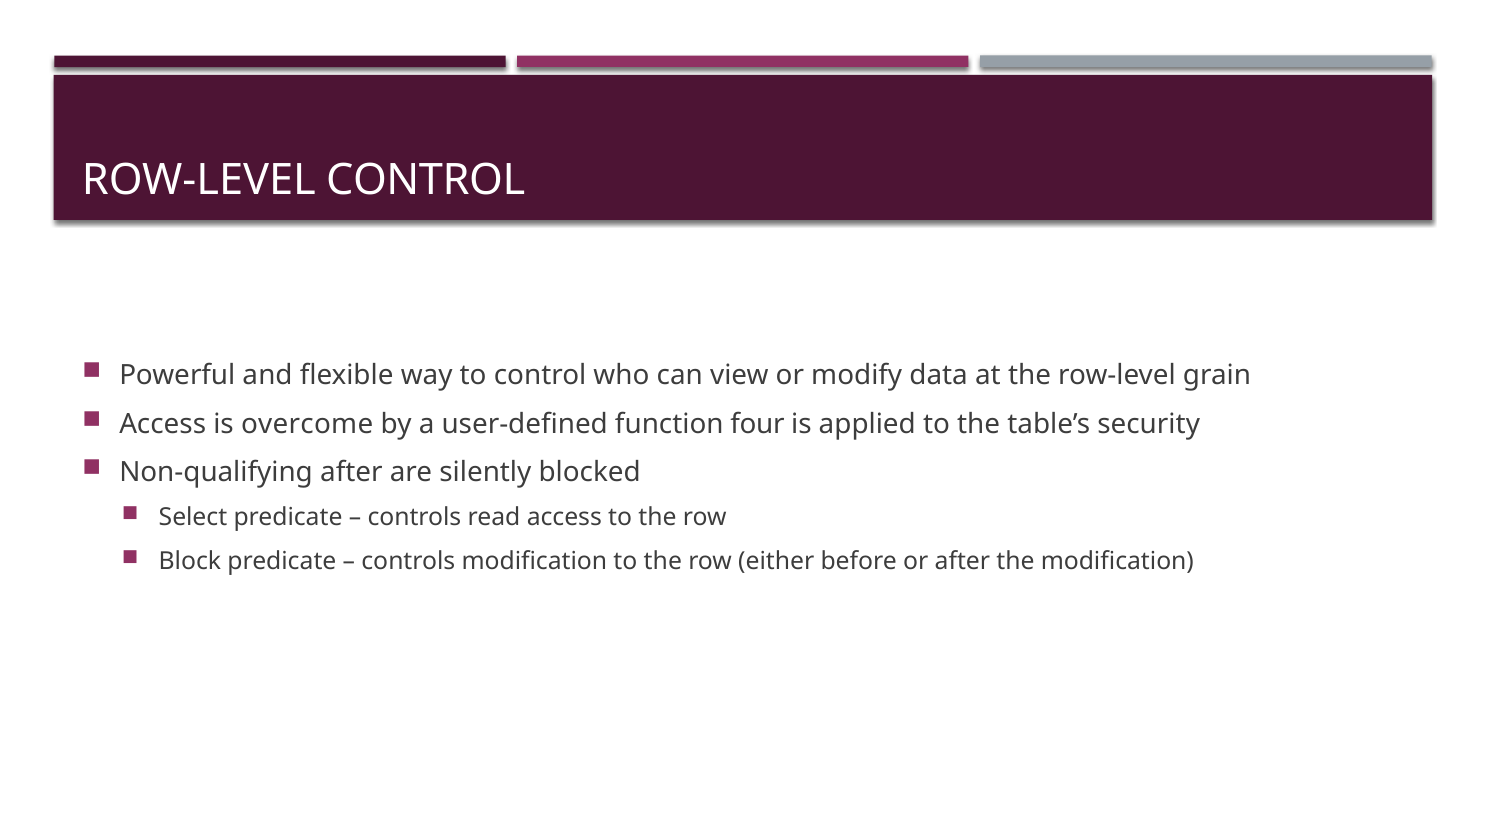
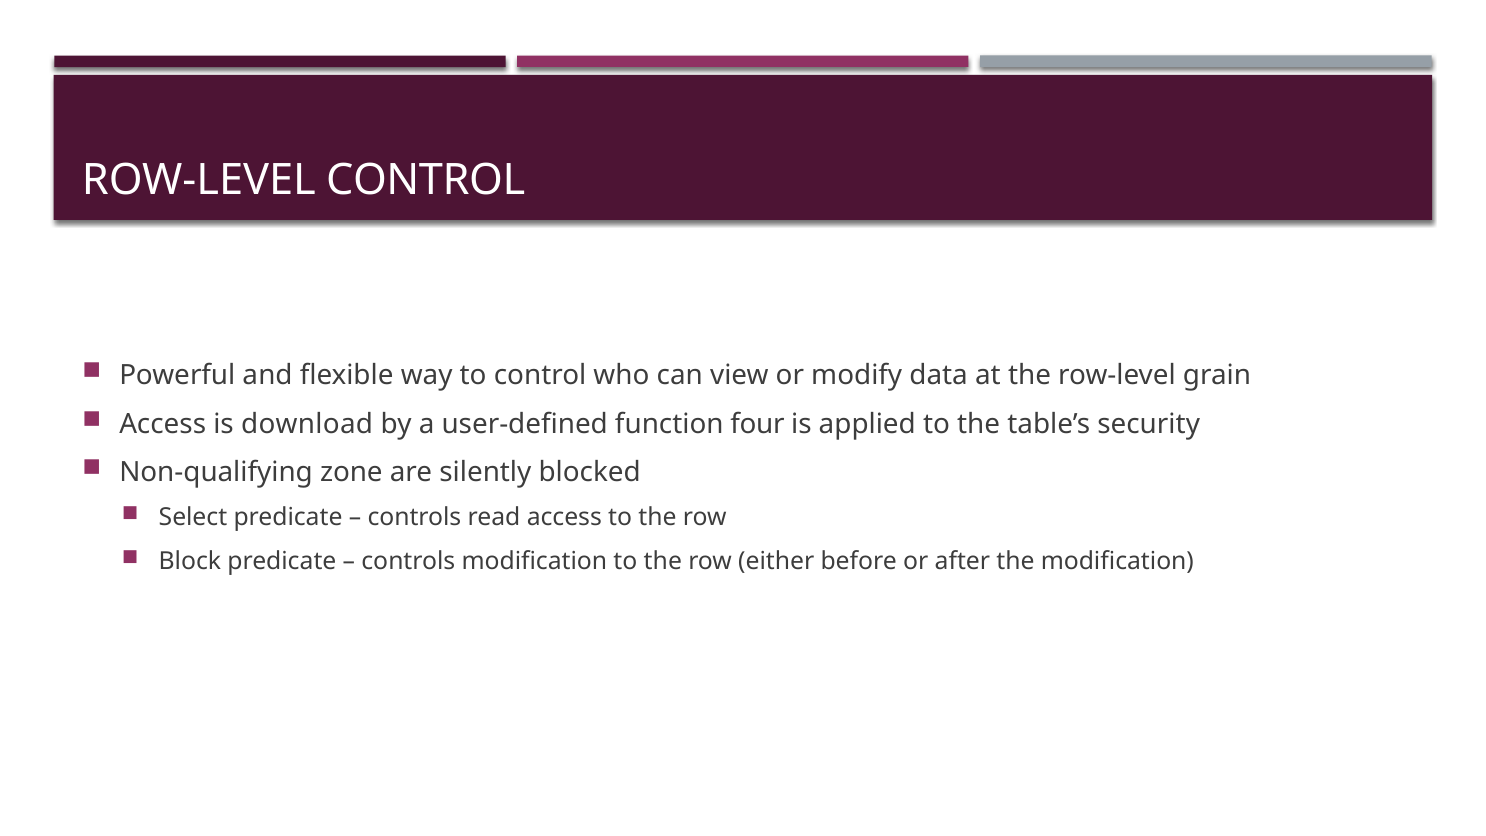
overcome: overcome -> download
Non-qualifying after: after -> zone
